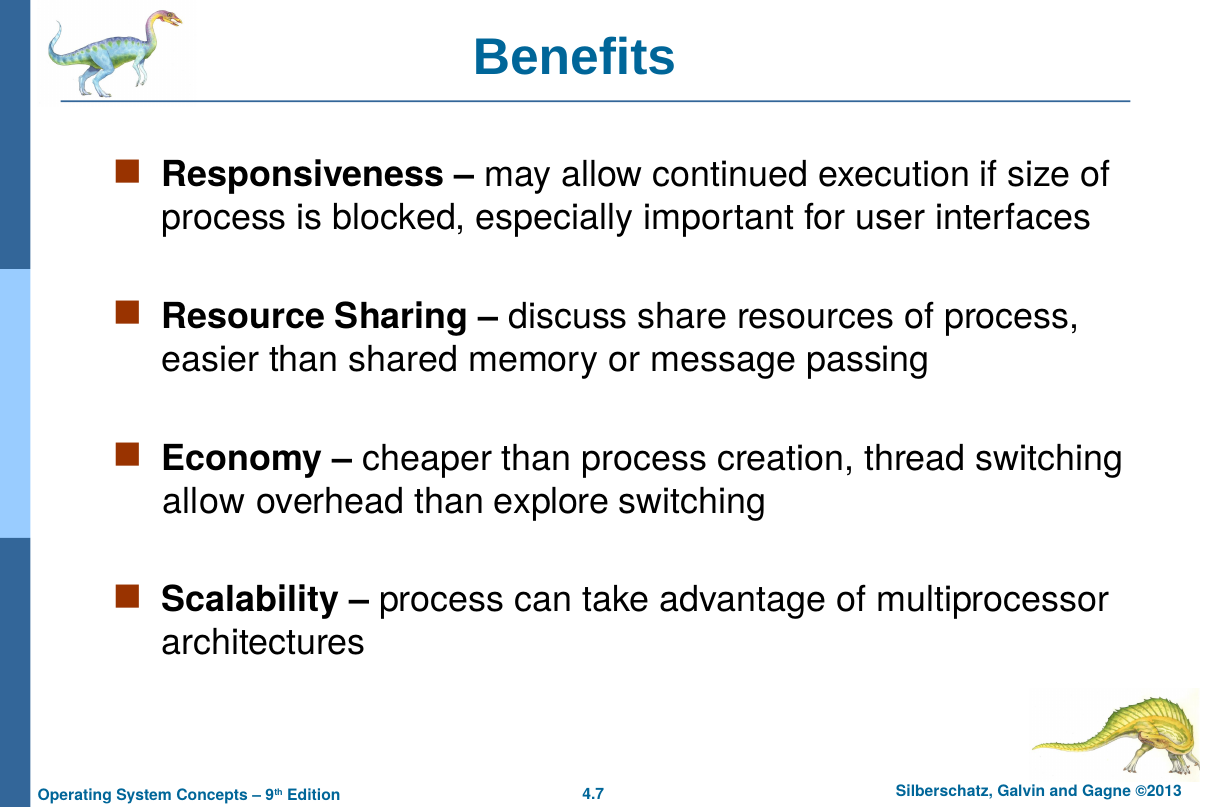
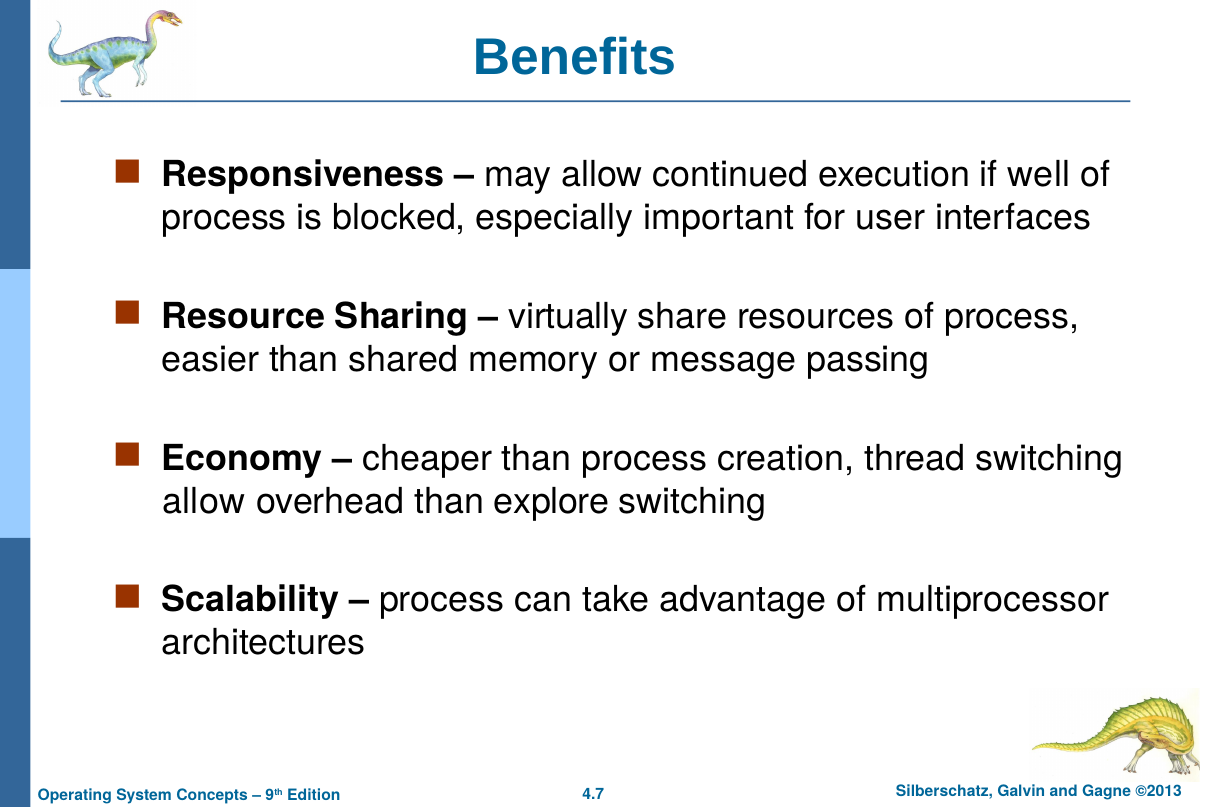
size: size -> well
discuss: discuss -> virtually
